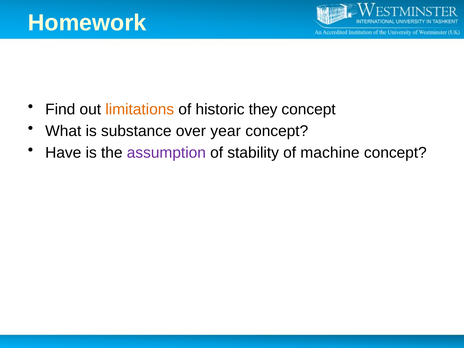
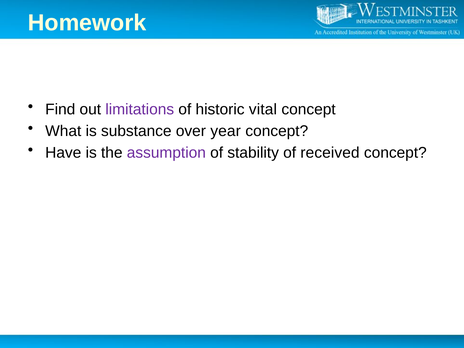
limitations colour: orange -> purple
they: they -> vital
machine: machine -> received
